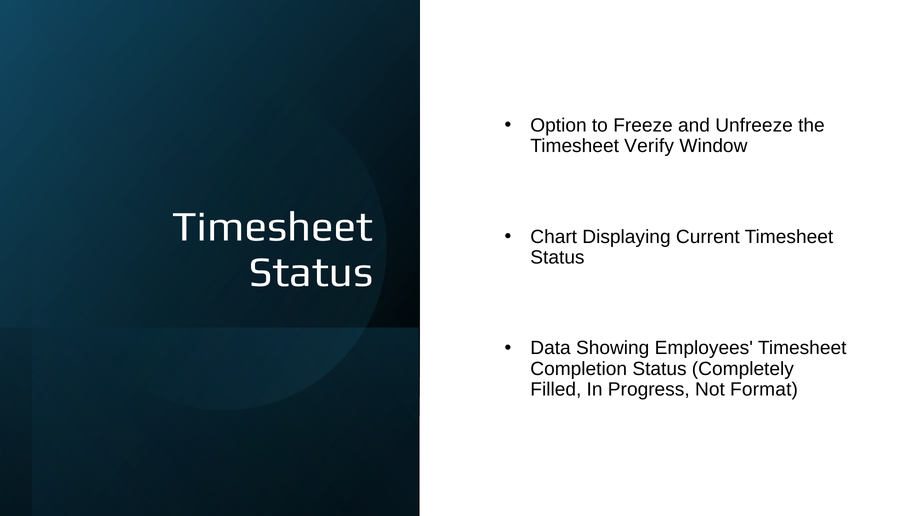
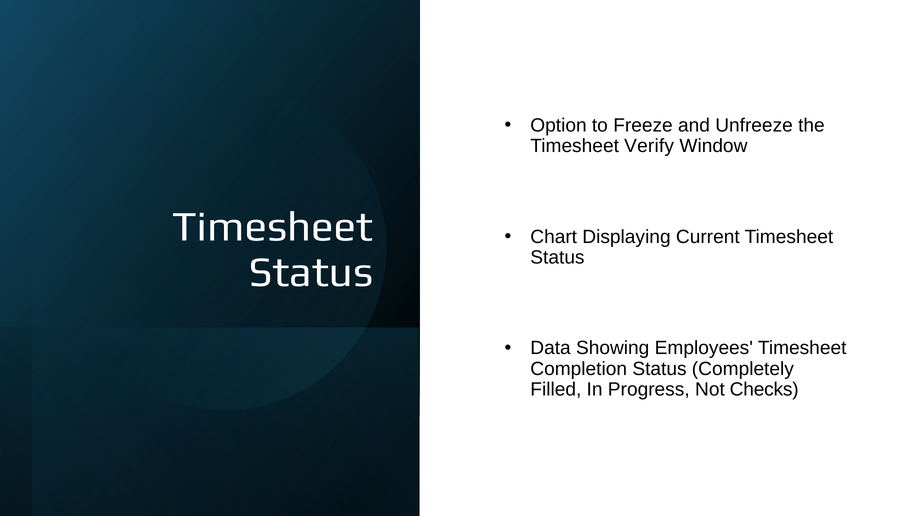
Format: Format -> Checks
